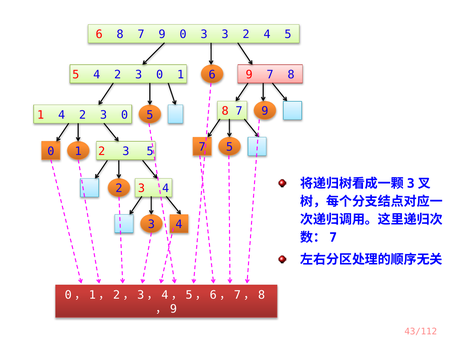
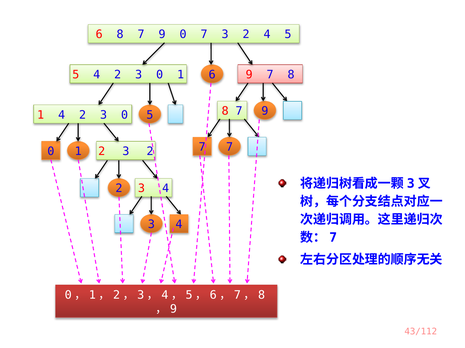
0 3: 3 -> 7
7 5: 5 -> 7
2 3 5: 5 -> 2
